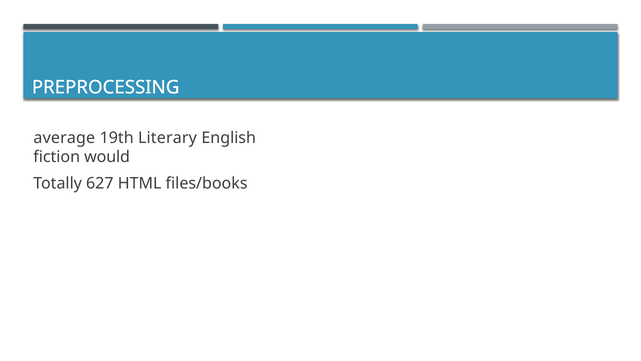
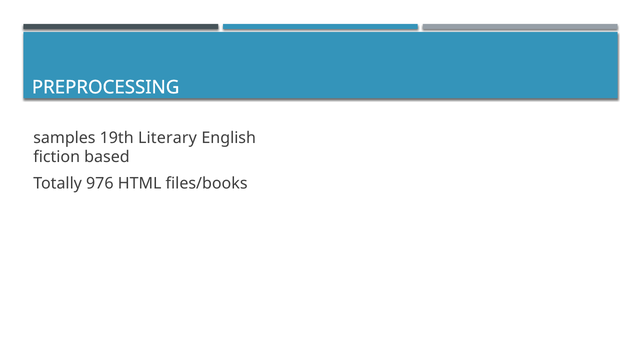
average: average -> samples
would: would -> based
627: 627 -> 976
